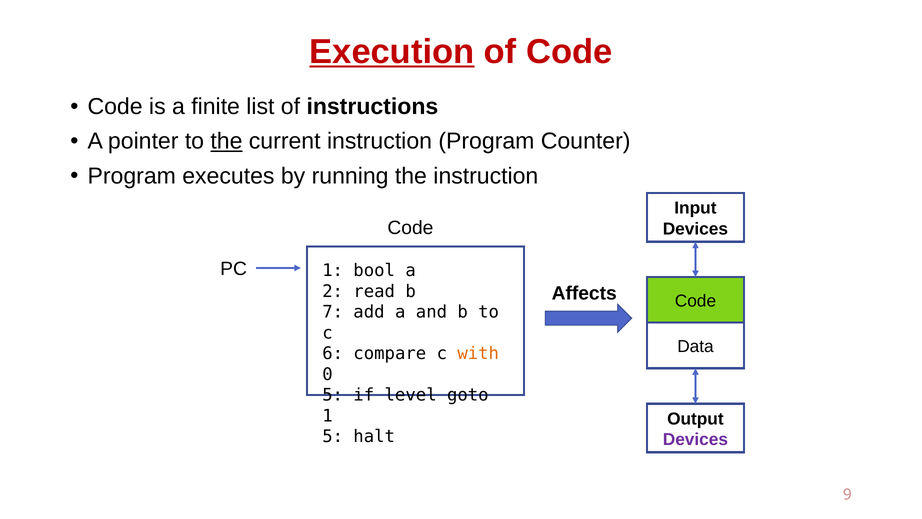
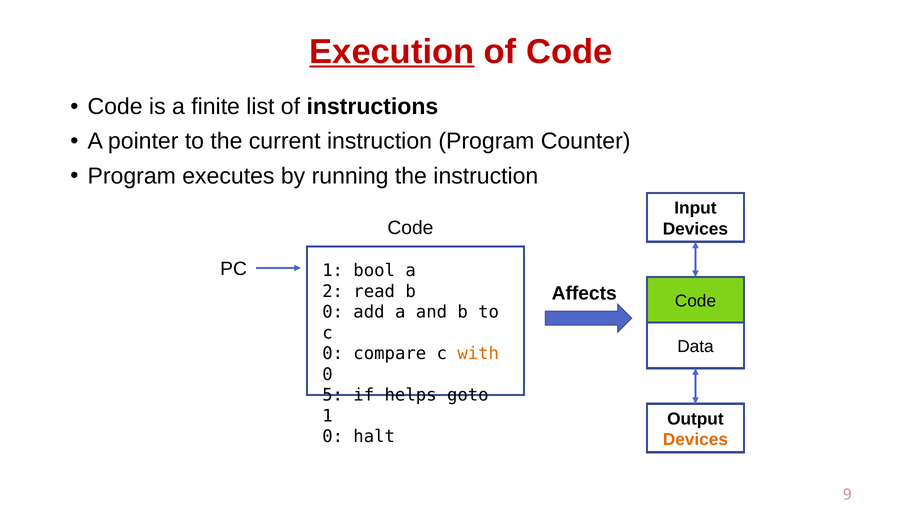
the at (226, 141) underline: present -> none
7 at (333, 312): 7 -> 0
6 at (333, 353): 6 -> 0
level: level -> helps
5 at (333, 436): 5 -> 0
Devices at (695, 439) colour: purple -> orange
